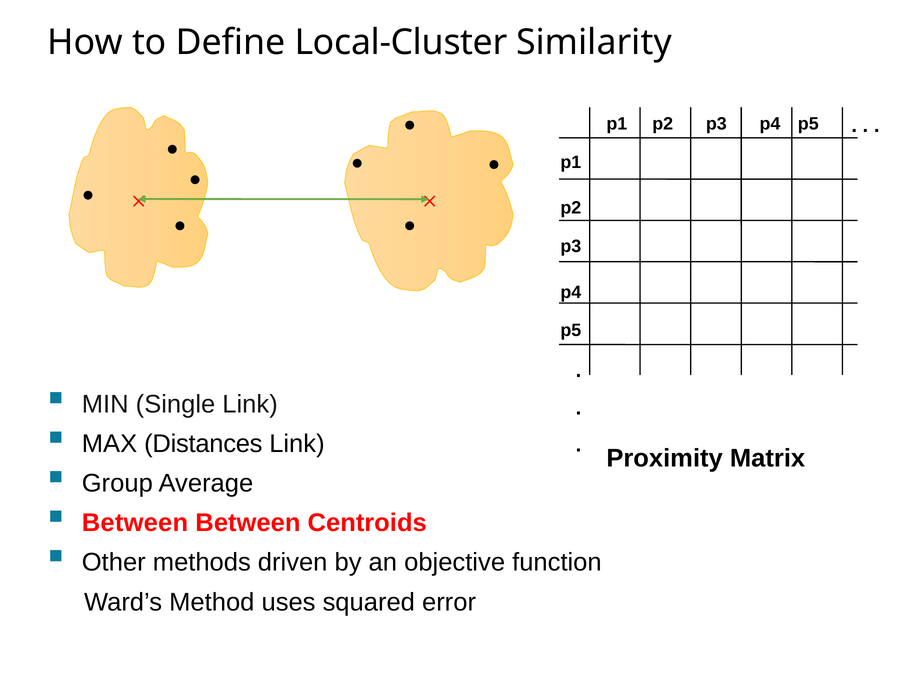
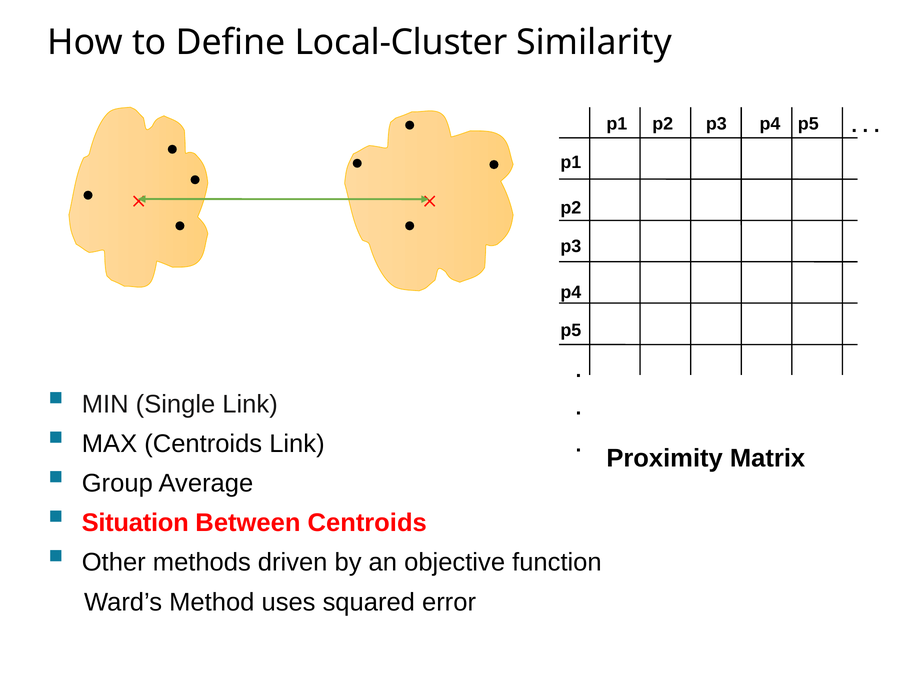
MAX Distances: Distances -> Centroids
Between at (135, 523): Between -> Situation
